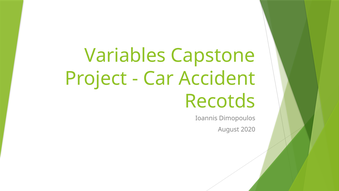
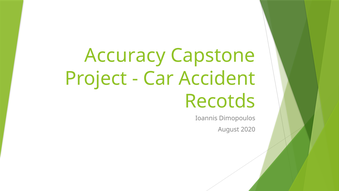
Variables: Variables -> Accuracy
